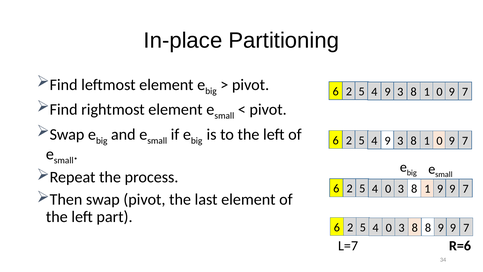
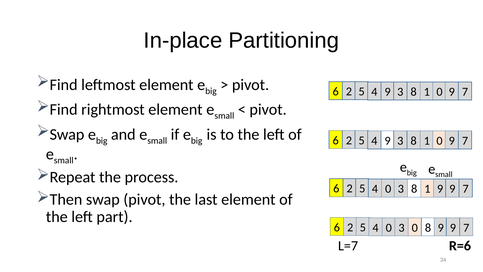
8 at (415, 227): 8 -> 0
